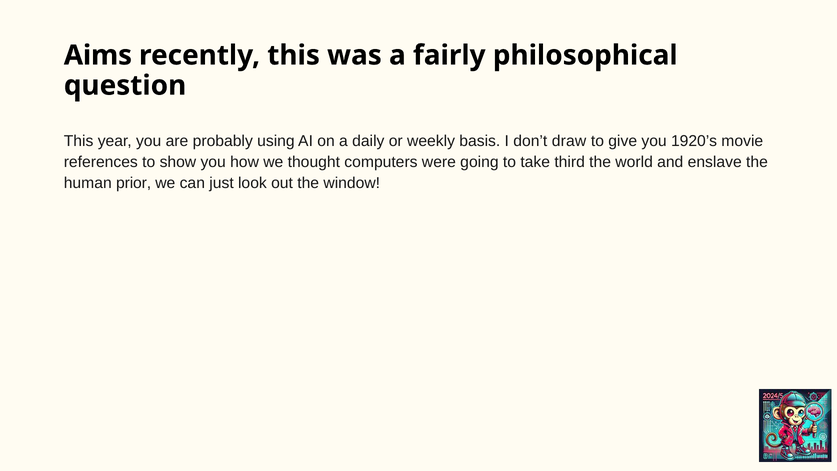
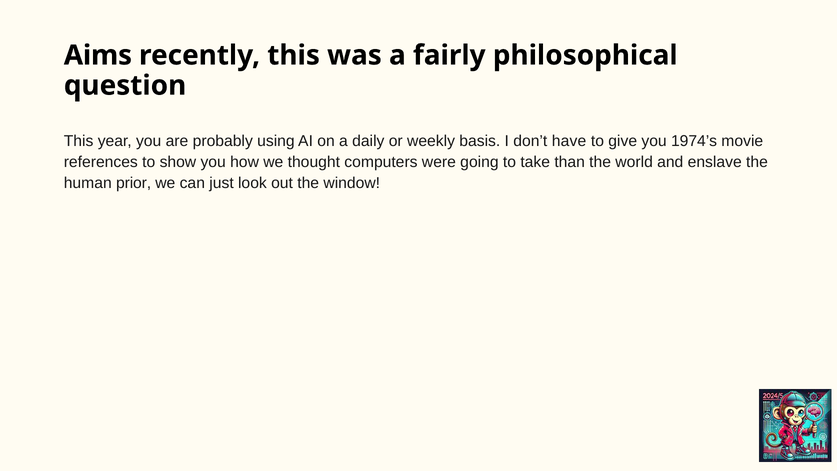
draw: draw -> have
1920’s: 1920’s -> 1974’s
third: third -> than
